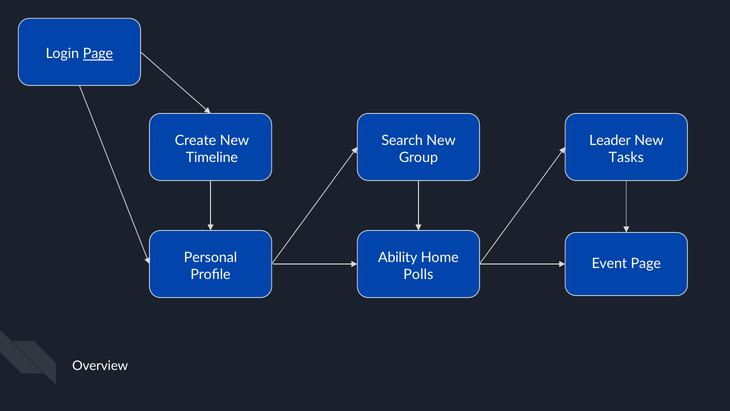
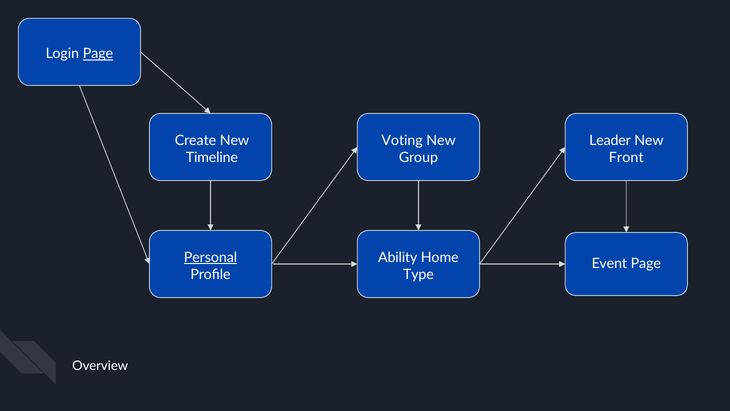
Search: Search -> Voting
Tasks: Tasks -> Front
Personal underline: none -> present
Polls: Polls -> Type
